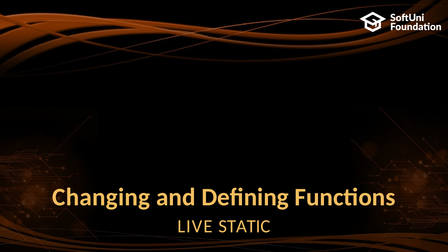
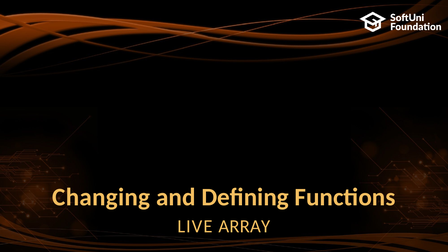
STATIC: STATIC -> ARRAY
